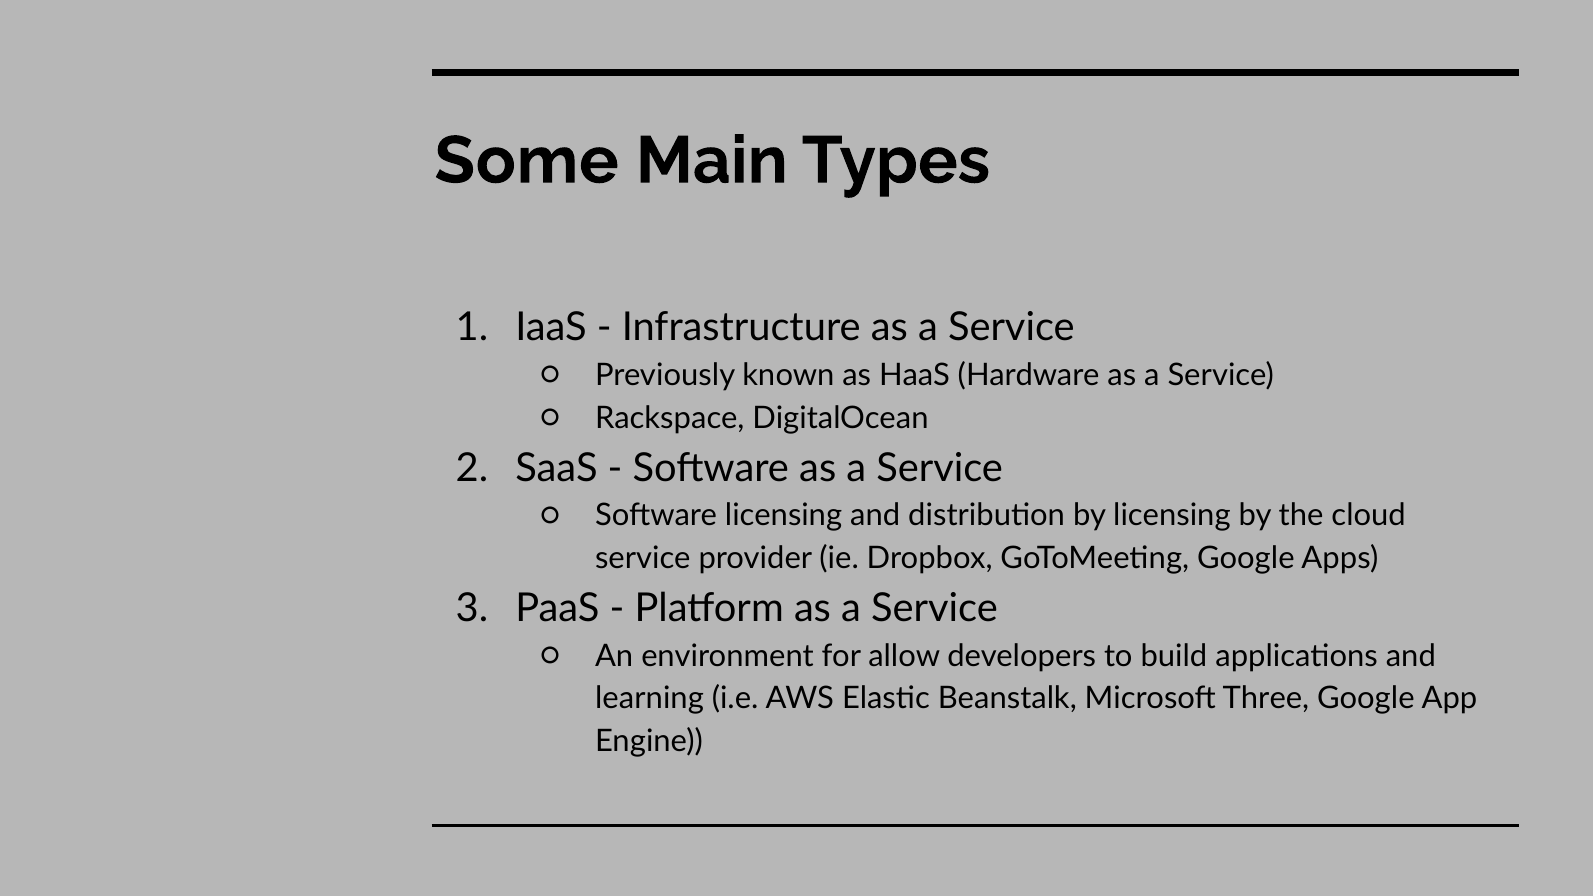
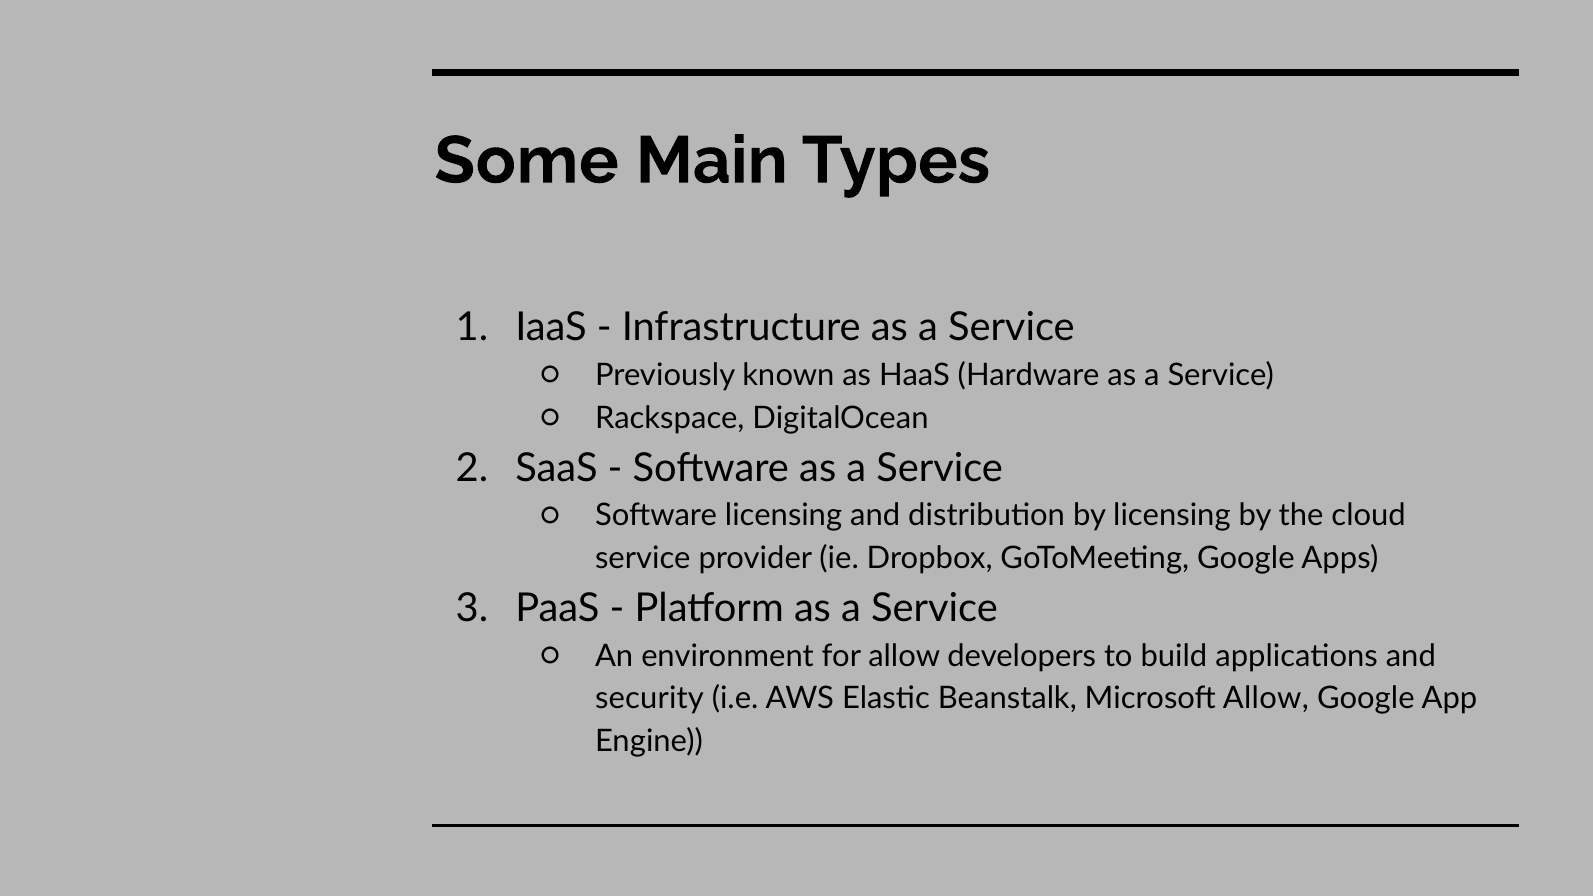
learning: learning -> security
Microsoft Three: Three -> Allow
